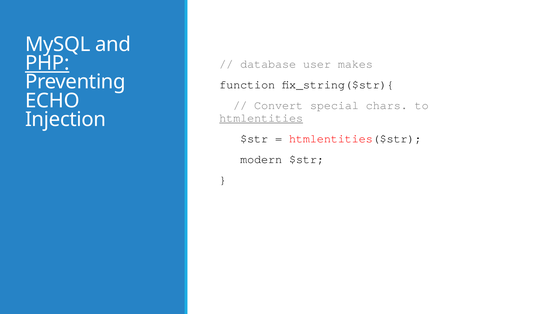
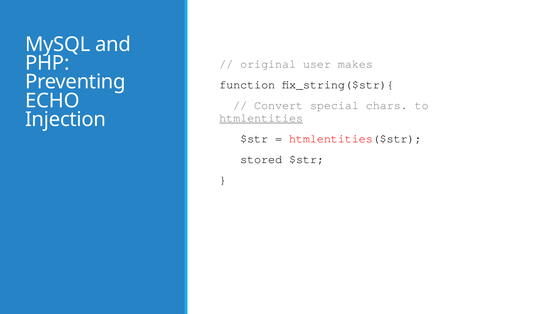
PHP underline: present -> none
database: database -> original
modern: modern -> stored
